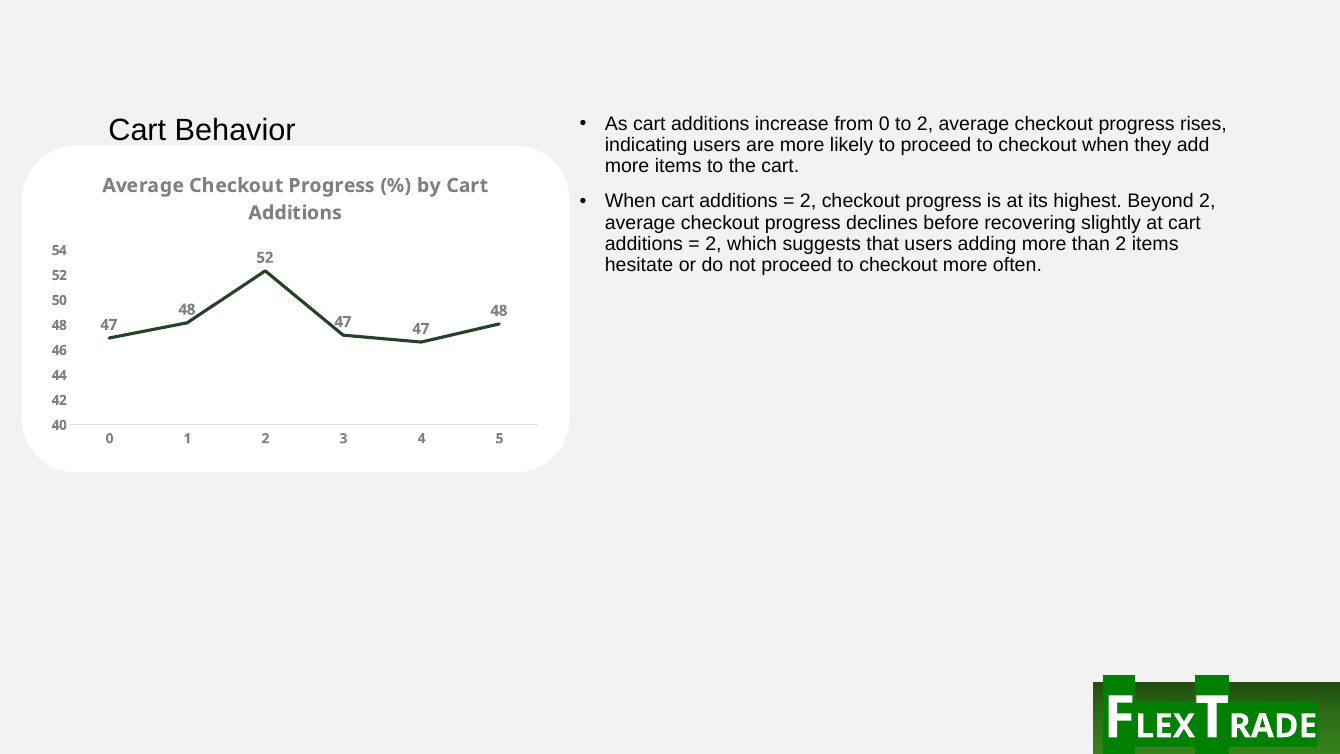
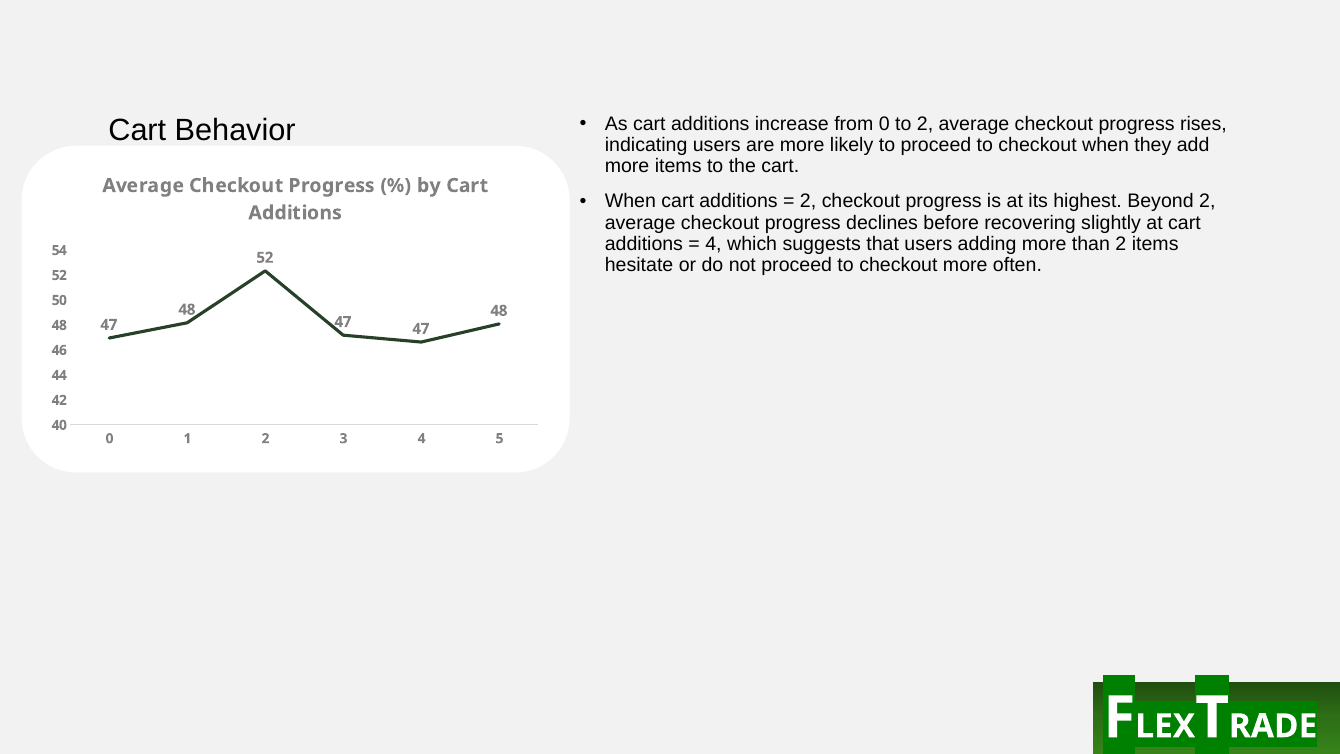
2 at (713, 244): 2 -> 4
